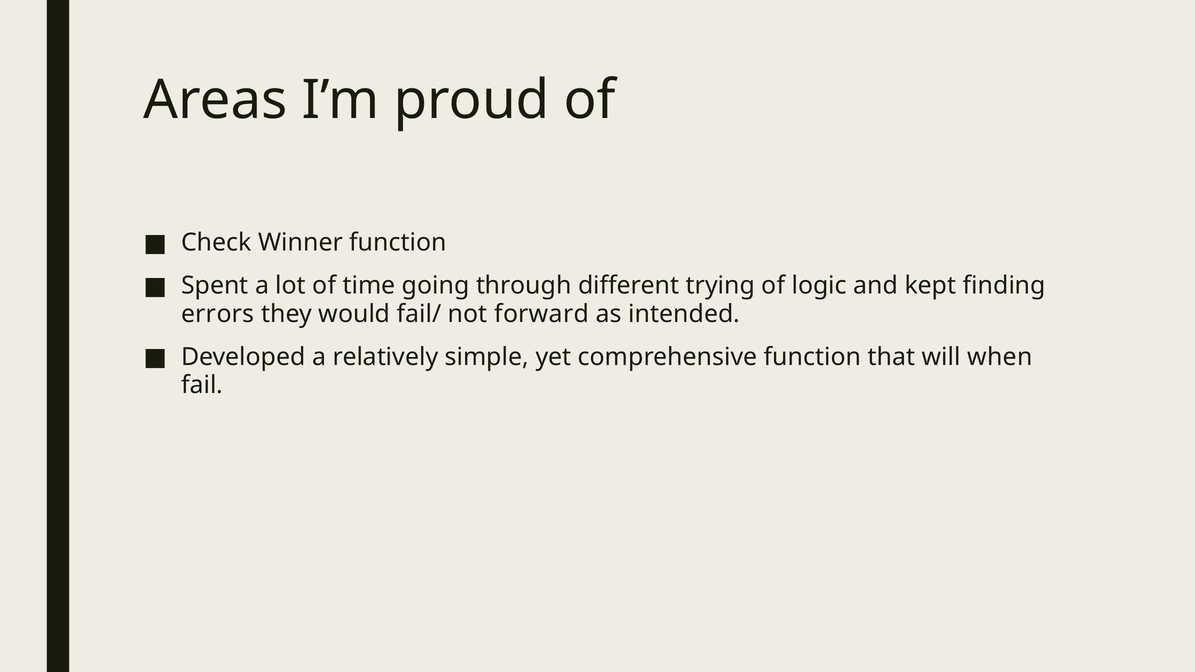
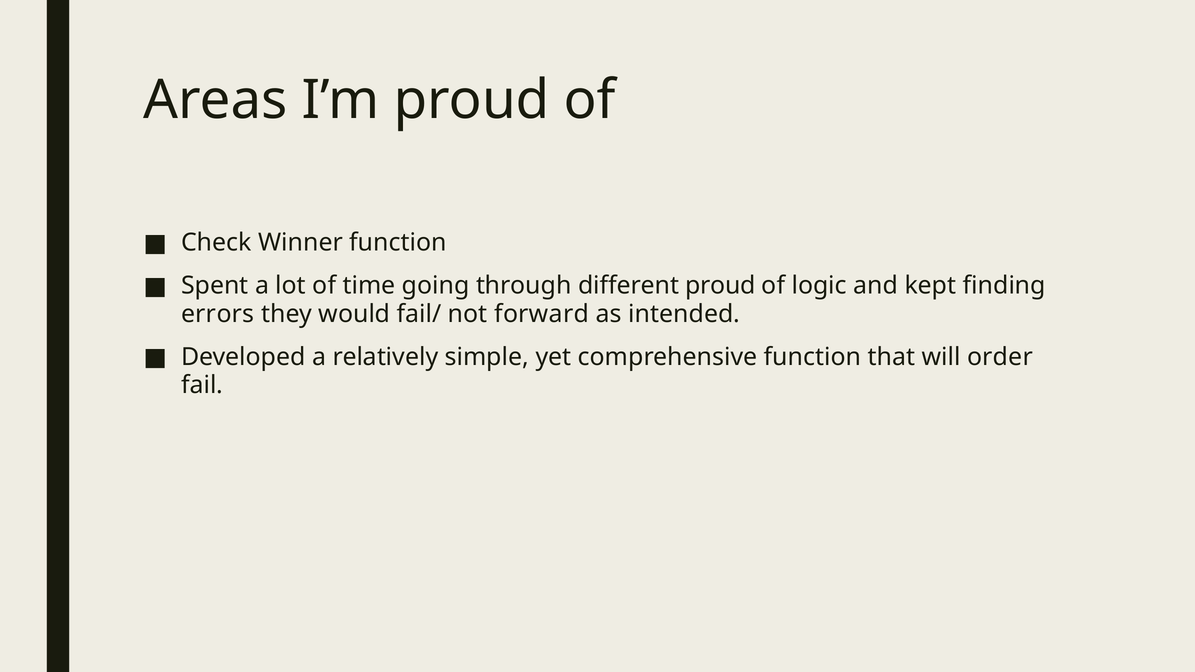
different trying: trying -> proud
when: when -> order
